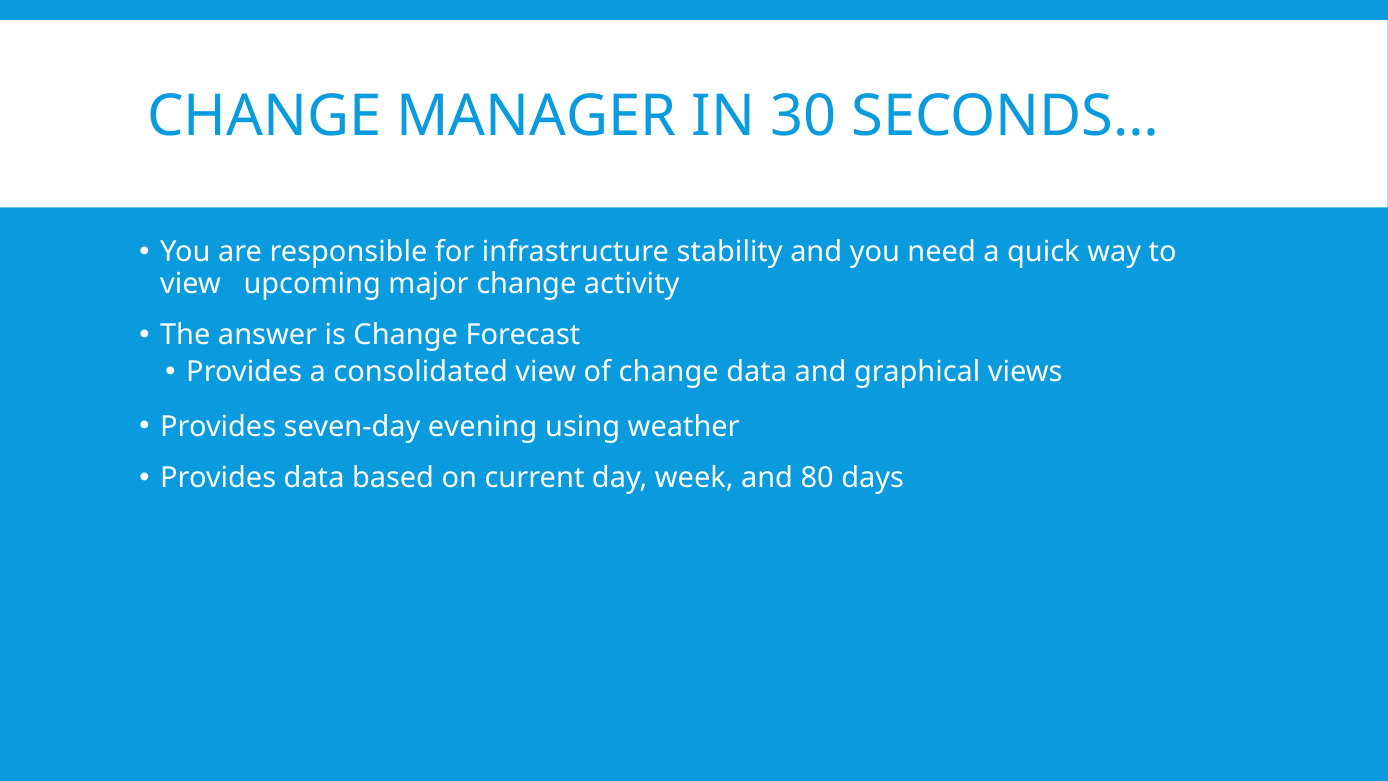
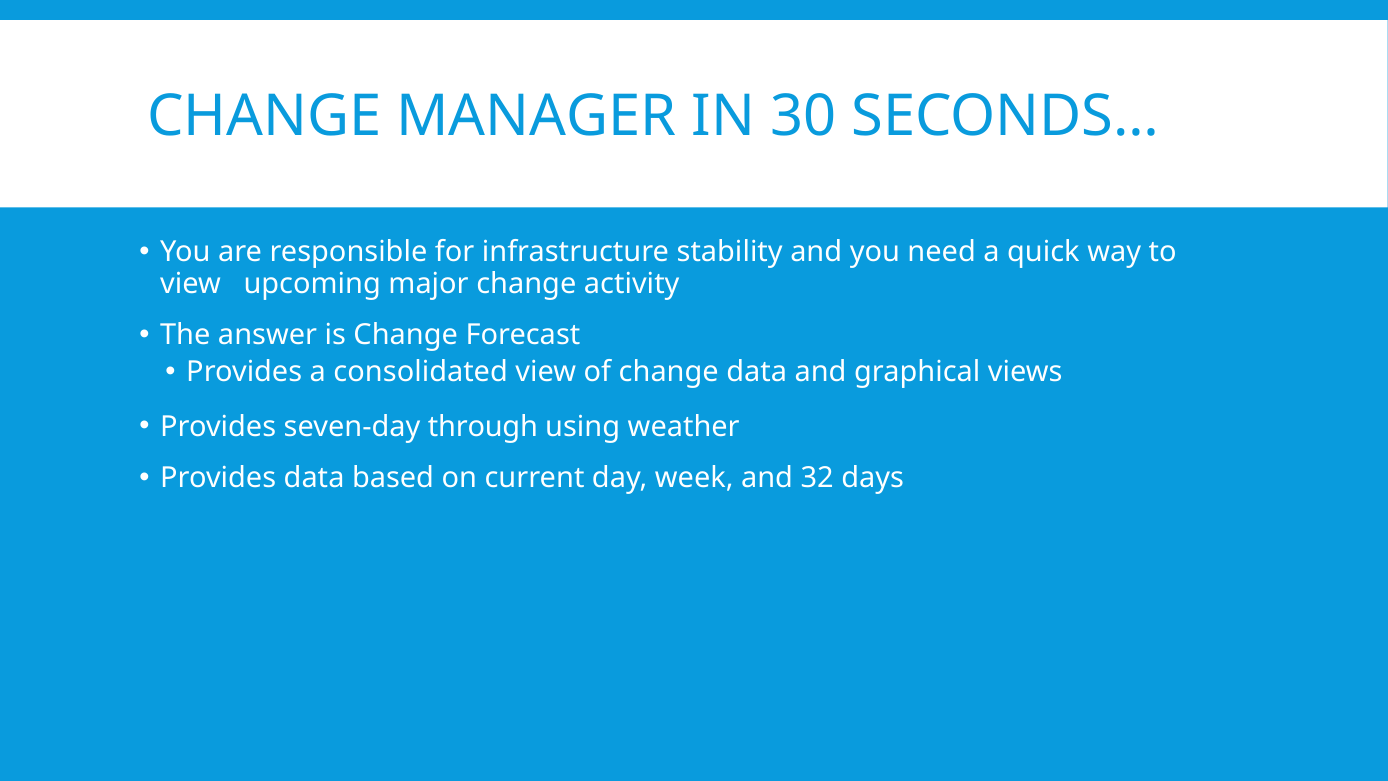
evening: evening -> through
80: 80 -> 32
